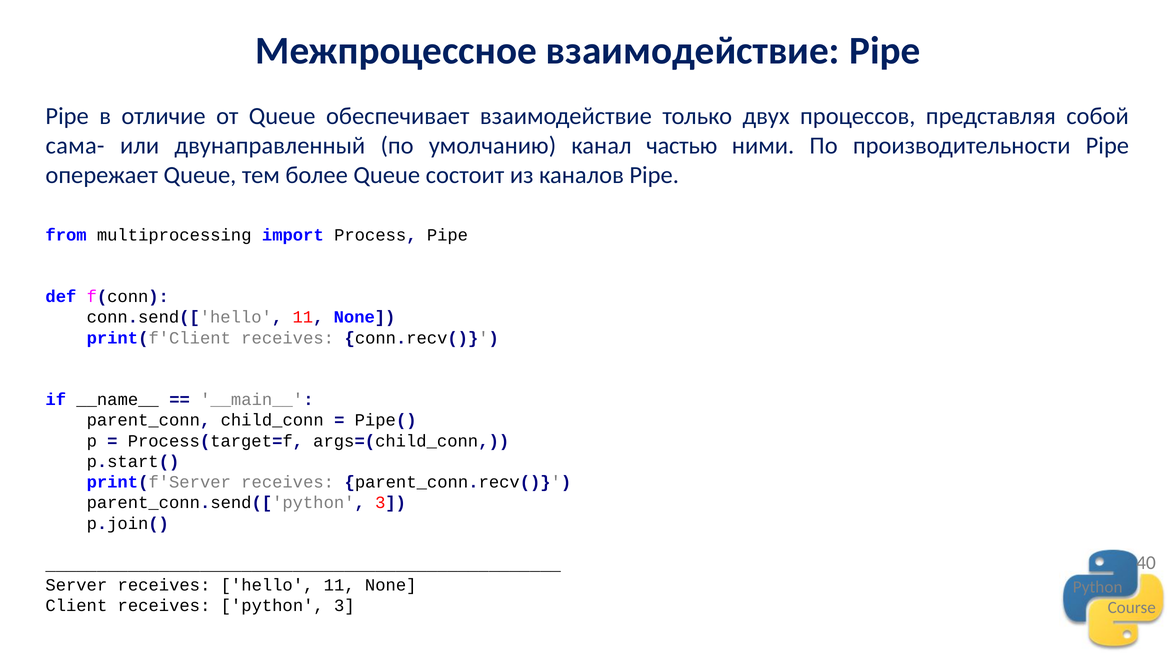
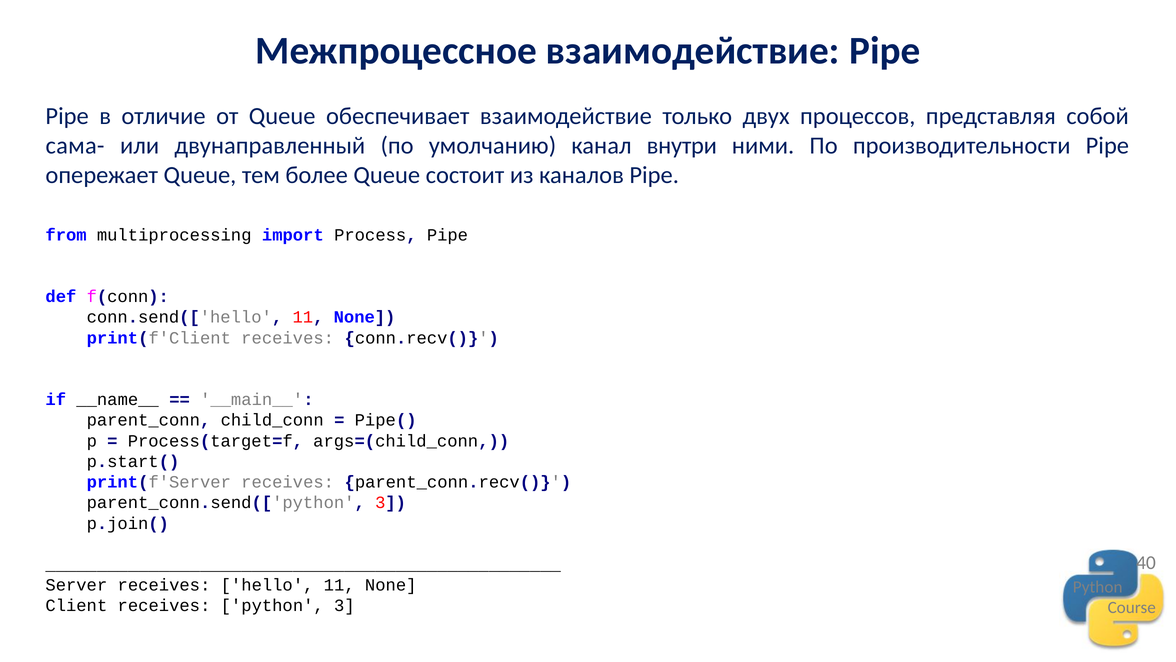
частью: частью -> внутри
